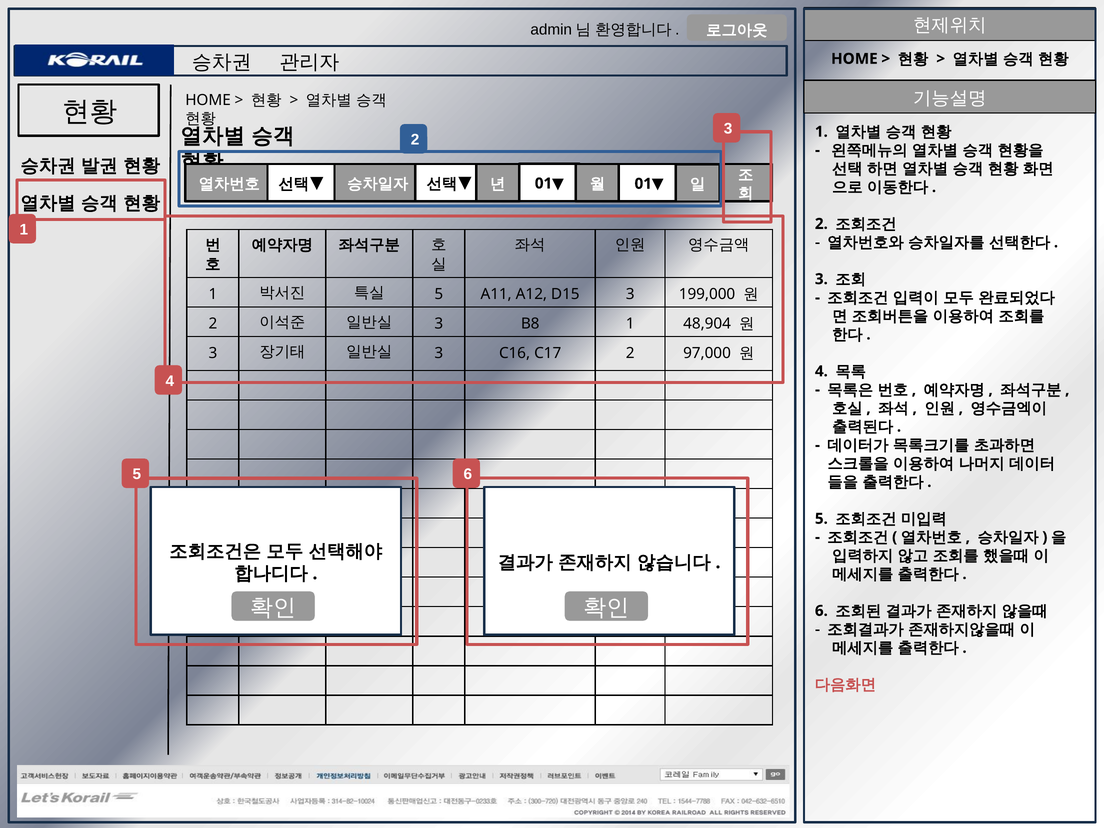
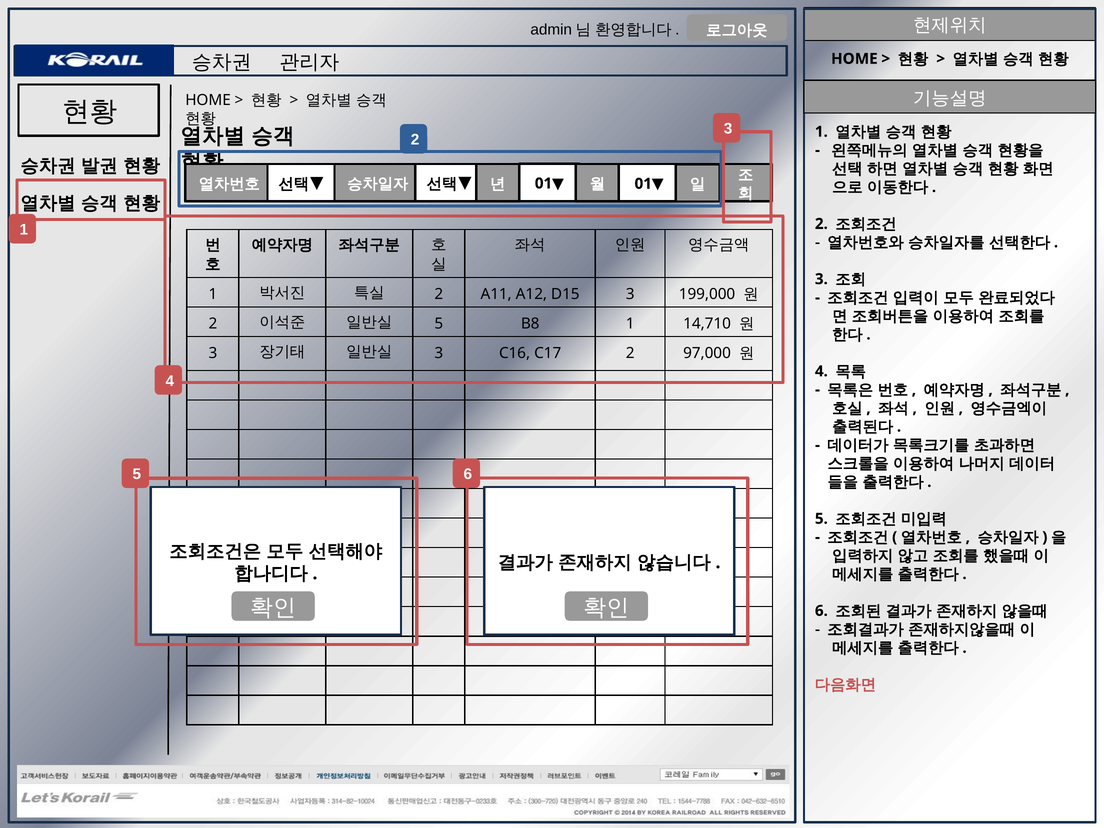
5 at (439, 294): 5 -> 2
3 at (439, 324): 3 -> 5
48,904: 48,904 -> 14,710
